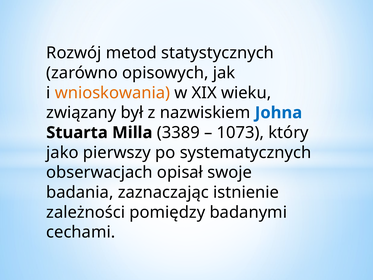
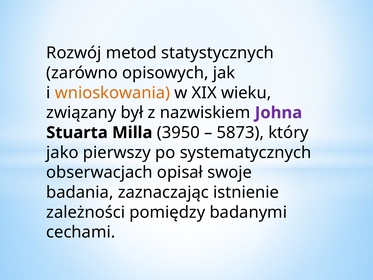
Johna colour: blue -> purple
3389: 3389 -> 3950
1073: 1073 -> 5873
